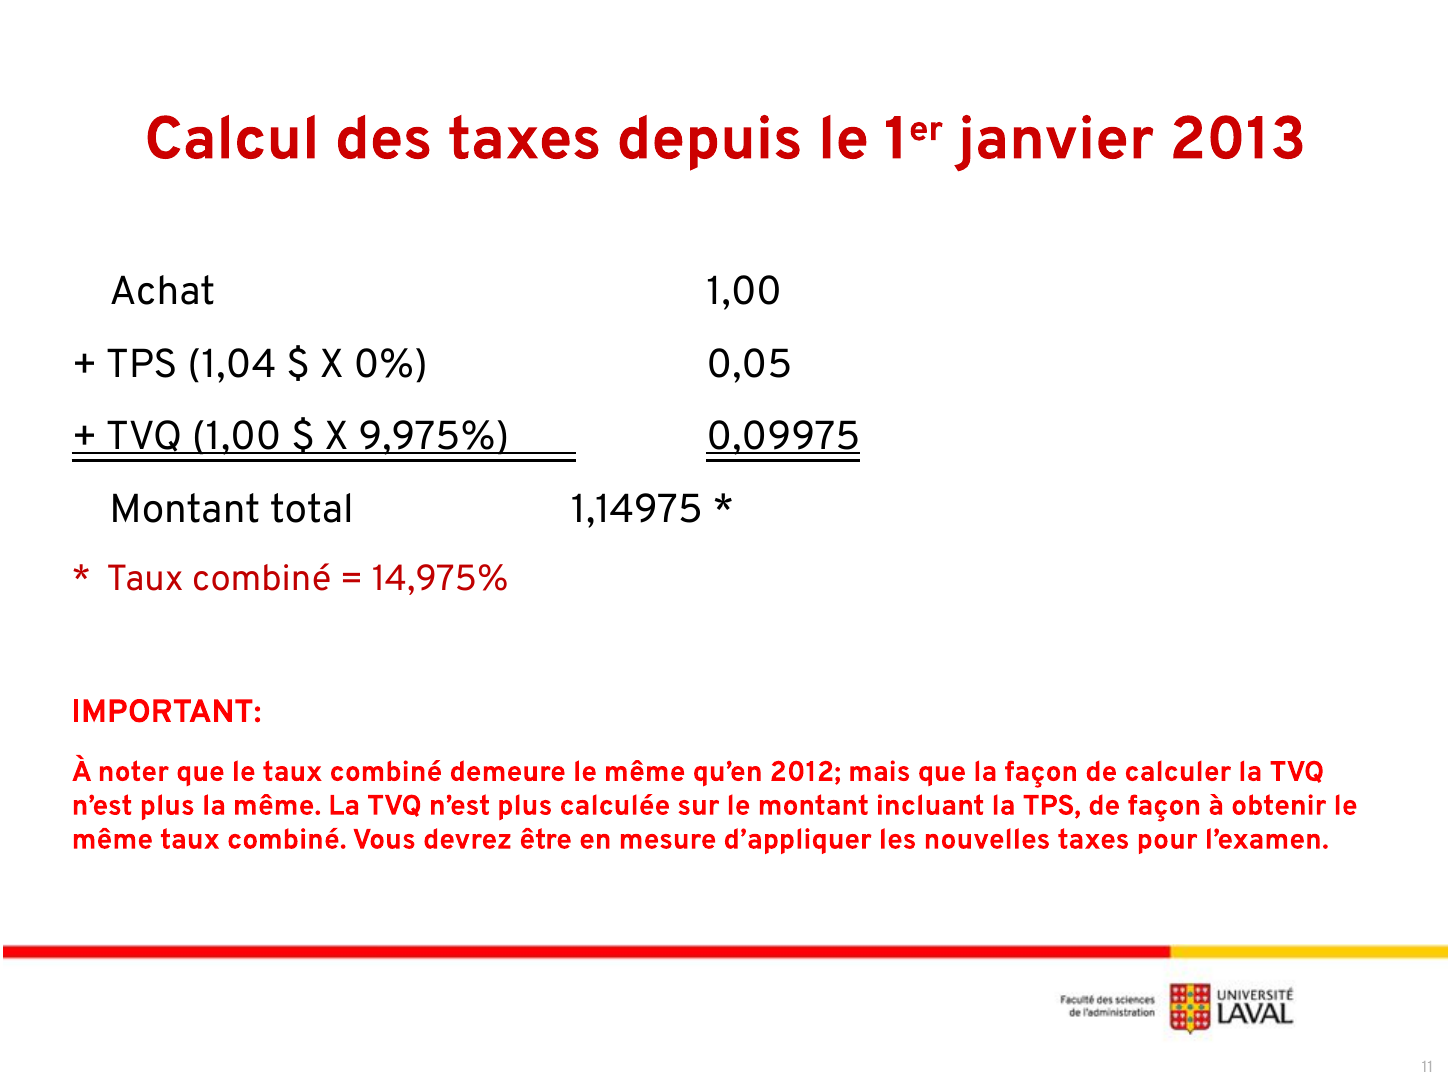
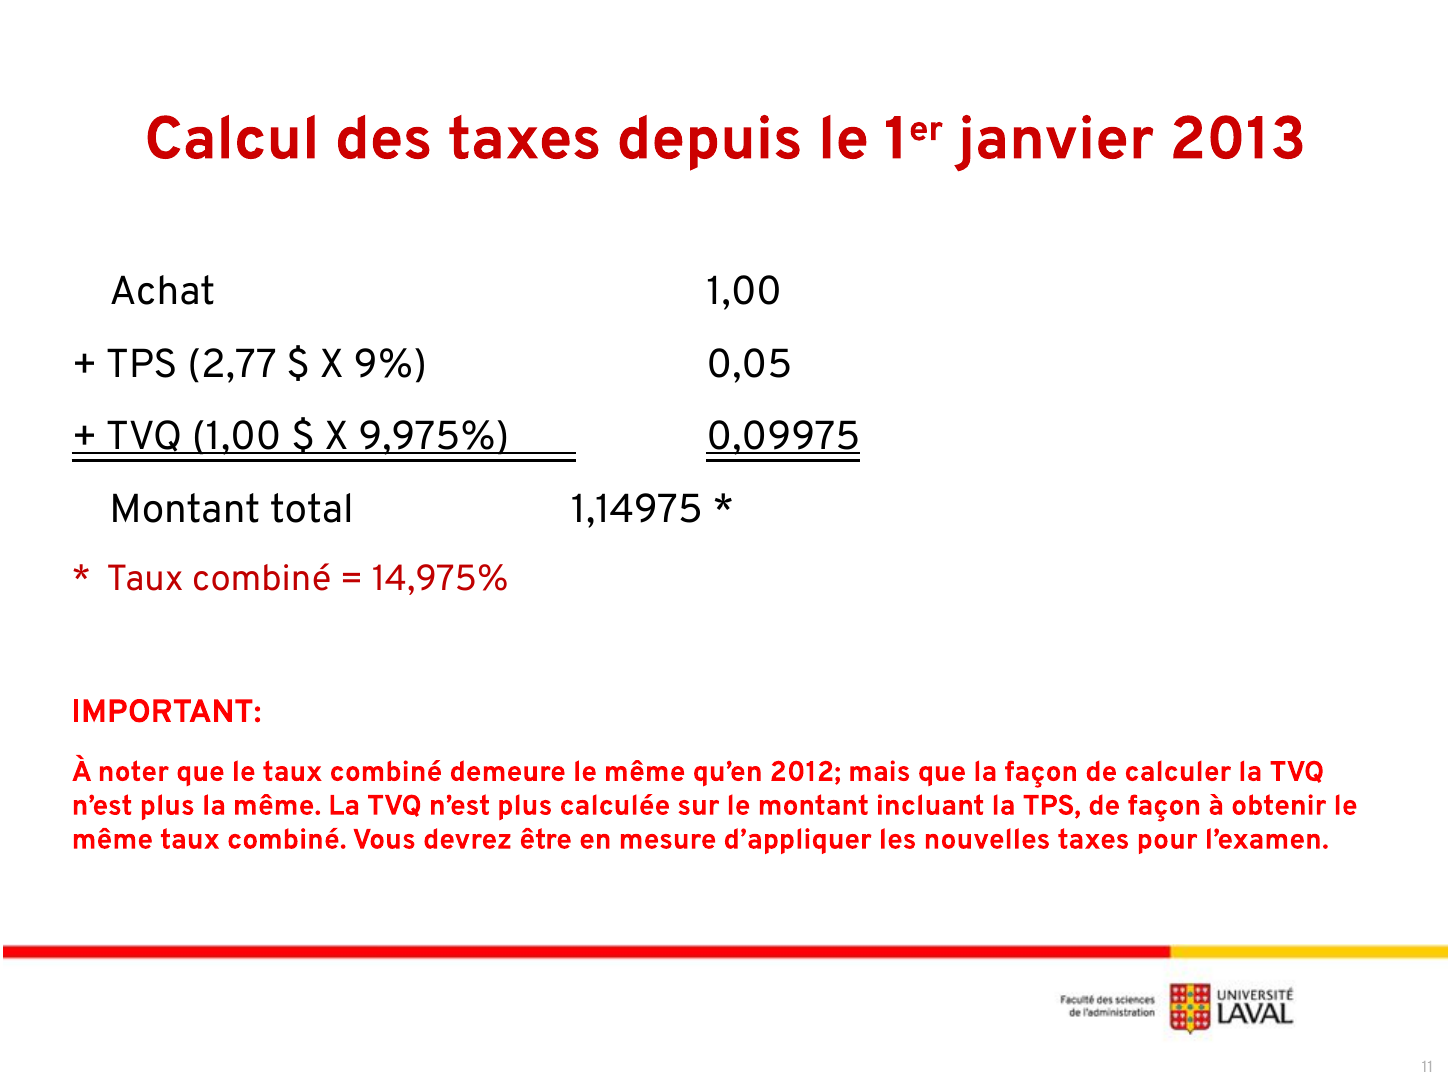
1,04: 1,04 -> 2,77
0%: 0% -> 9%
